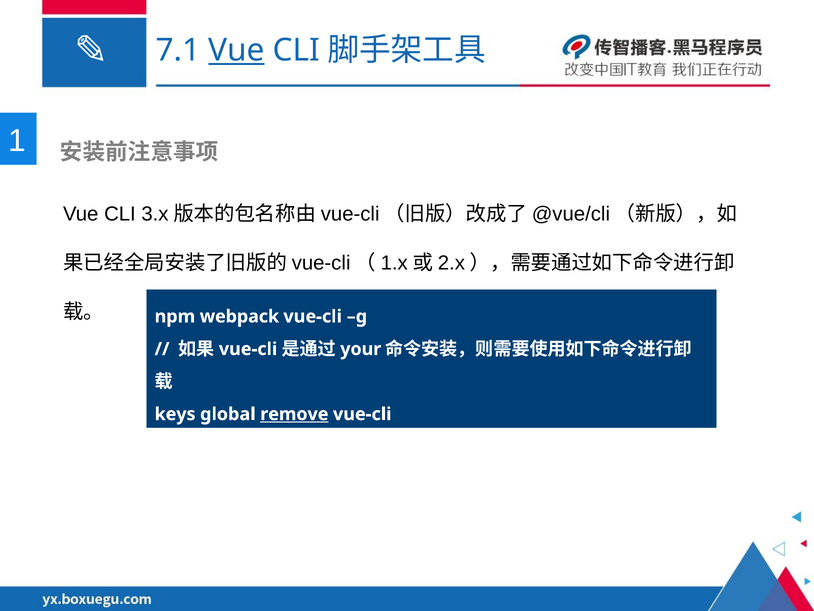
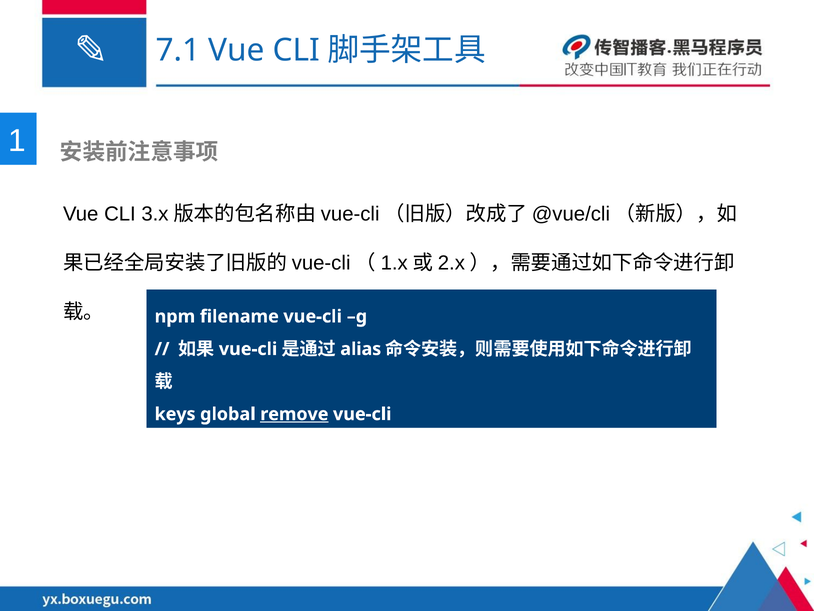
Vue at (237, 50) underline: present -> none
webpack: webpack -> filename
your: your -> alias
